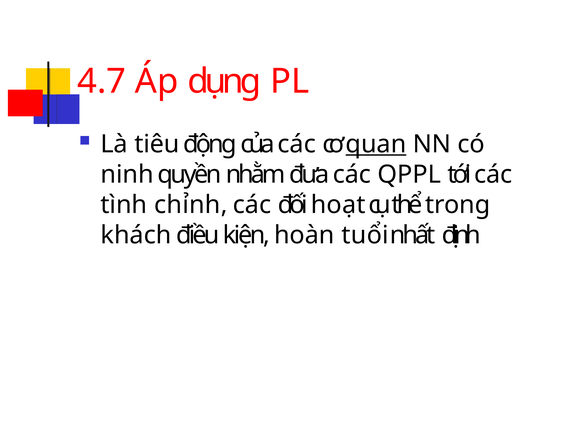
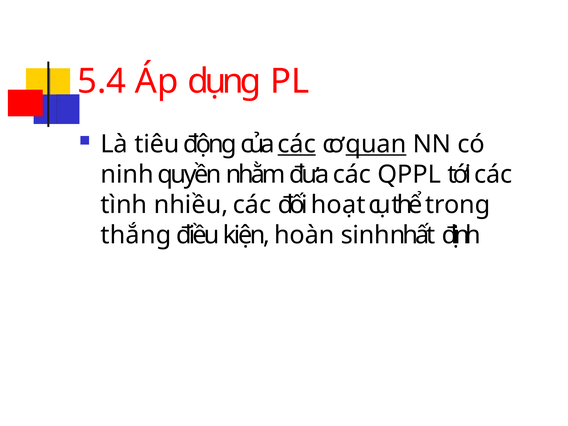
4.7: 4.7 -> 5.4
các at (297, 144) underline: none -> present
chỉnh: chỉnh -> nhiều
khách: khách -> thắng
tuổi: tuổi -> sinh
